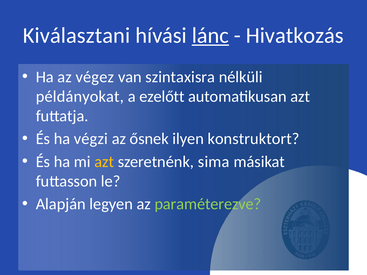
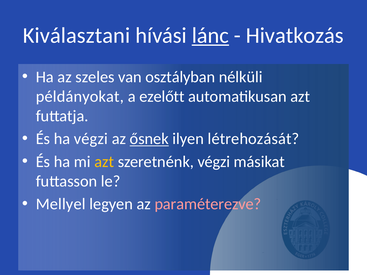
végez: végez -> szeles
szintaxisra: szintaxisra -> osztályban
ősnek underline: none -> present
konstruktort: konstruktort -> létrehozását
szeretnénk sima: sima -> végzi
Alapján: Alapján -> Mellyel
paraméterezve colour: light green -> pink
